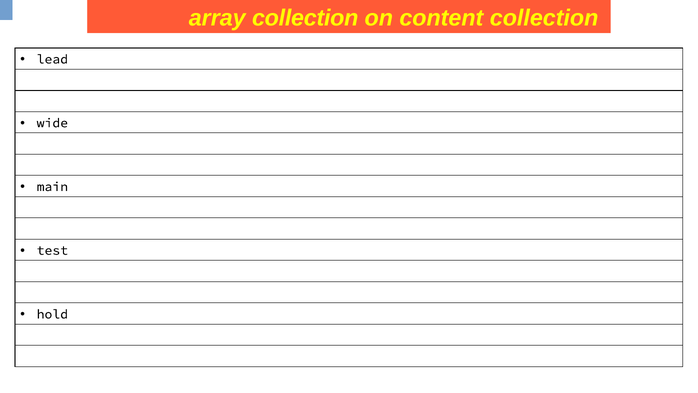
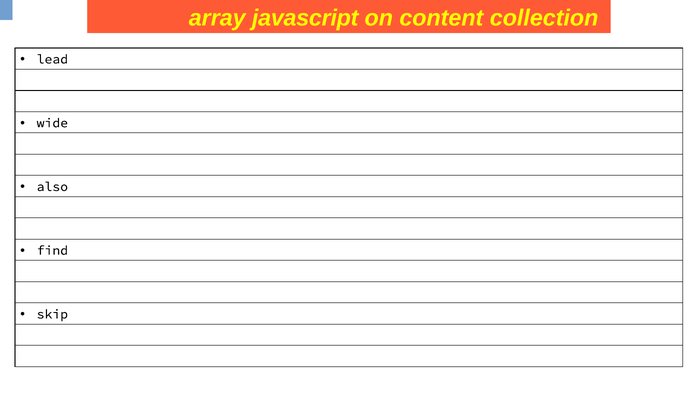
array collection: collection -> javascript
main: main -> also
test: test -> find
hold: hold -> skip
